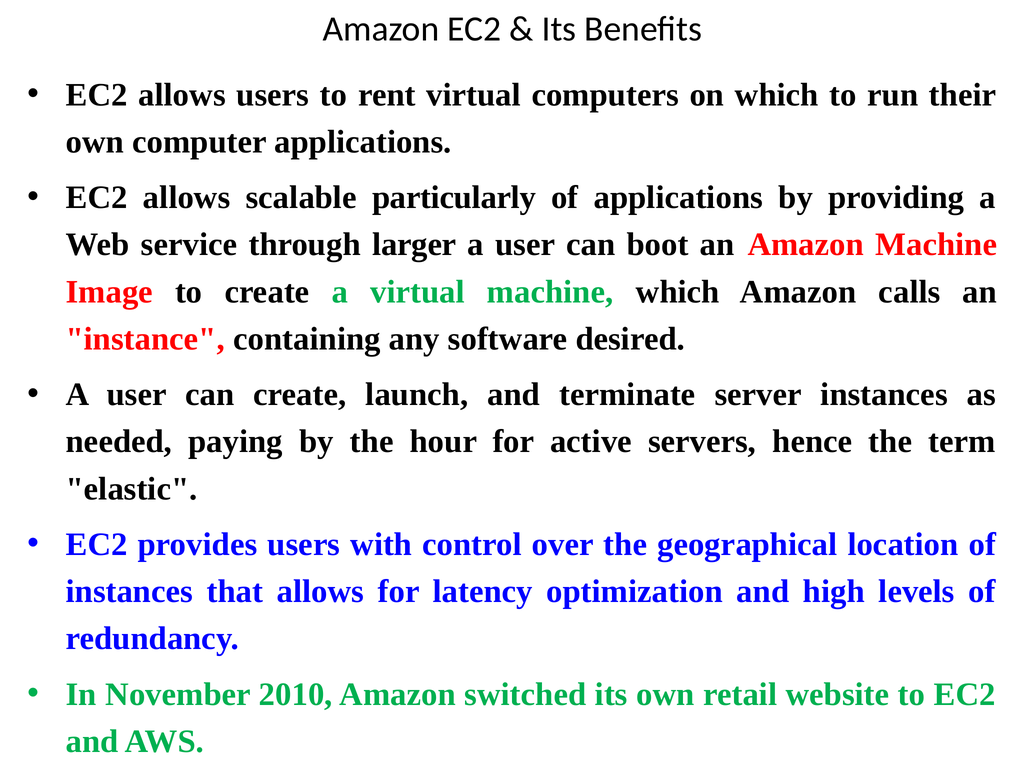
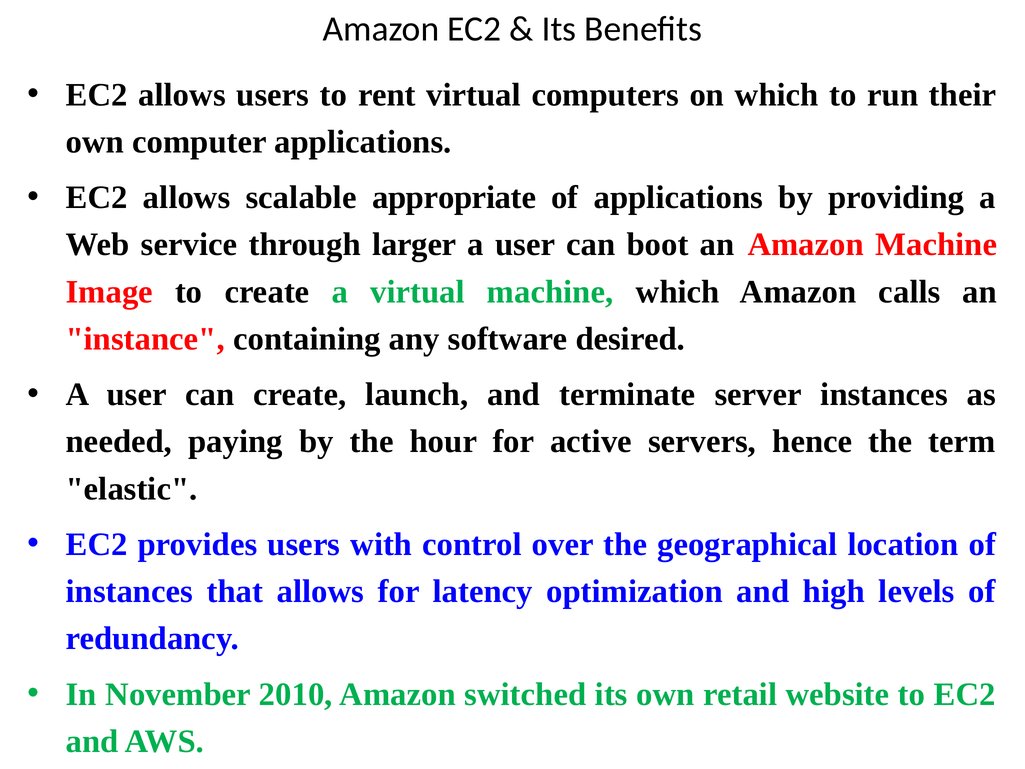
particularly: particularly -> appropriate
